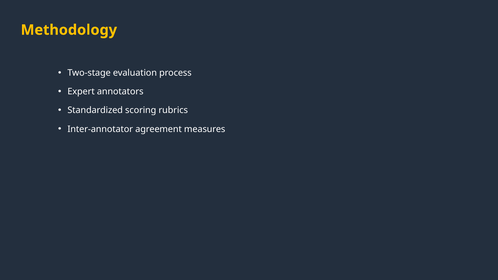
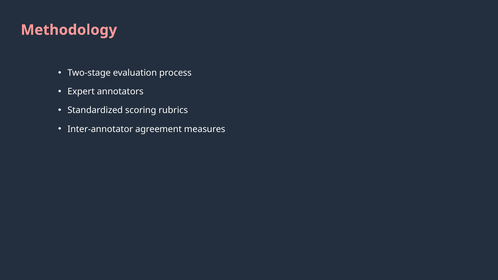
Methodology colour: yellow -> pink
